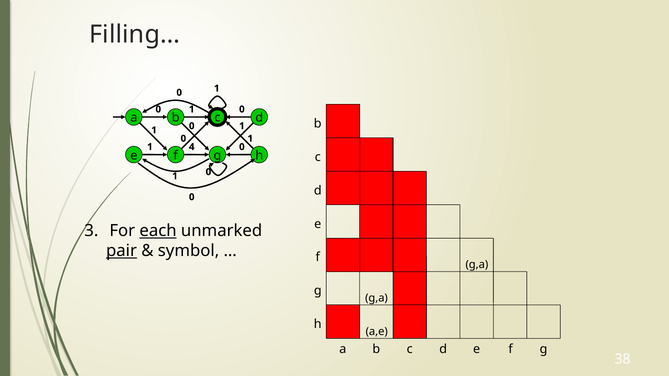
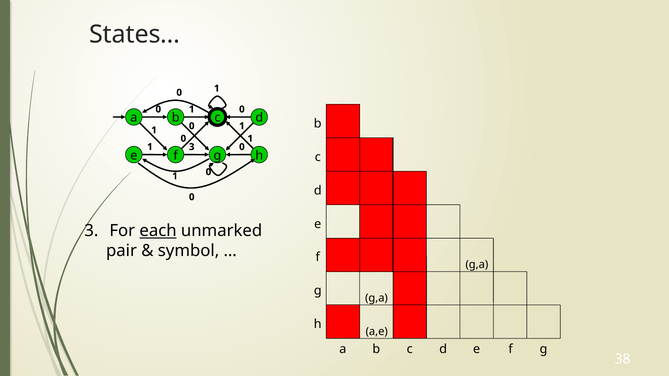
Filling…: Filling… -> States…
1 4: 4 -> 3
pair underline: present -> none
